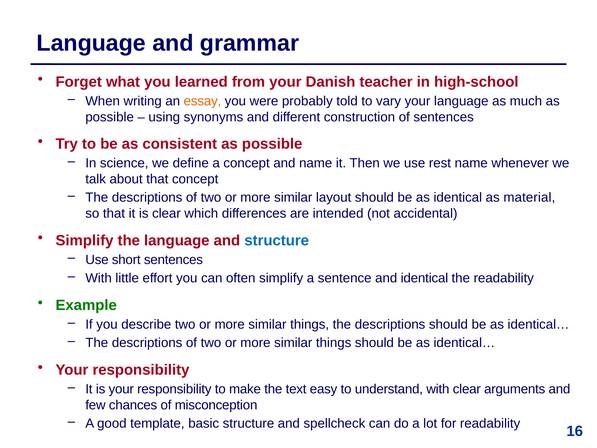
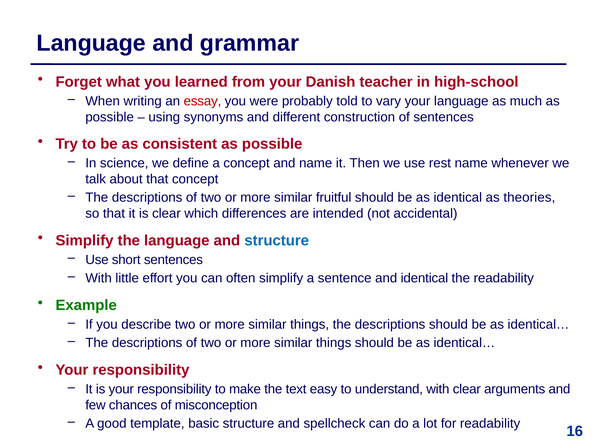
essay colour: orange -> red
layout: layout -> fruitful
material: material -> theories
